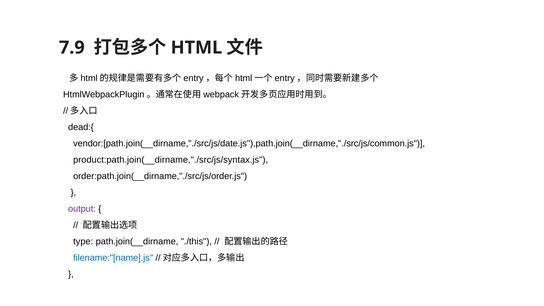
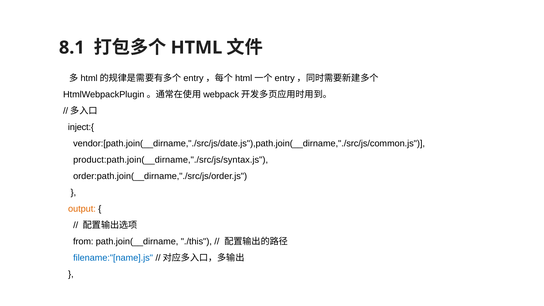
7.9: 7.9 -> 8.1
dead:{: dead:{ -> inject:{
output colour: purple -> orange
type: type -> from
